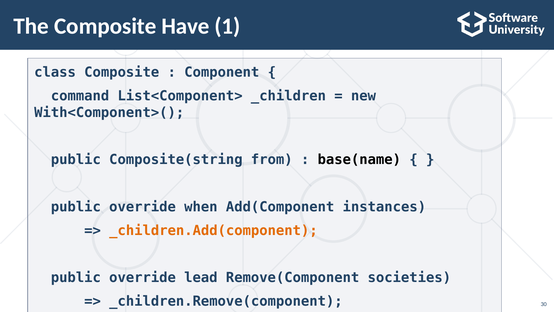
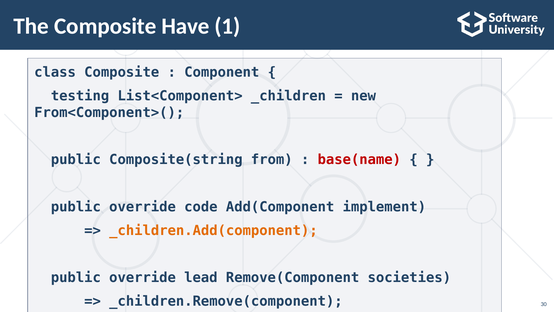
command: command -> testing
With<Component>(: With<Component>( -> From<Component>(
base(name colour: black -> red
when: when -> code
instances: instances -> implement
